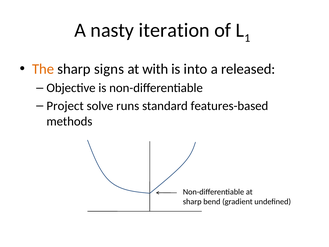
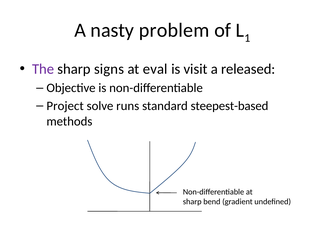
iteration: iteration -> problem
The colour: orange -> purple
with: with -> eval
into: into -> visit
features-based: features-based -> steepest-based
